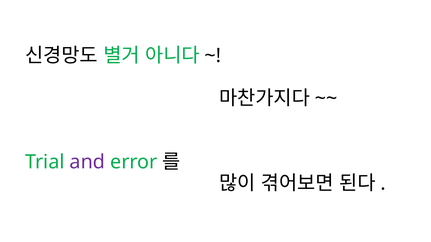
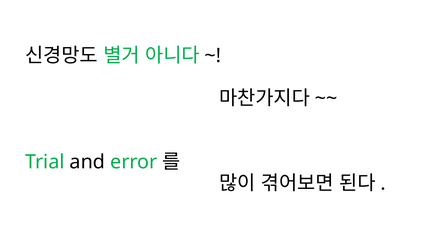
and colour: purple -> black
